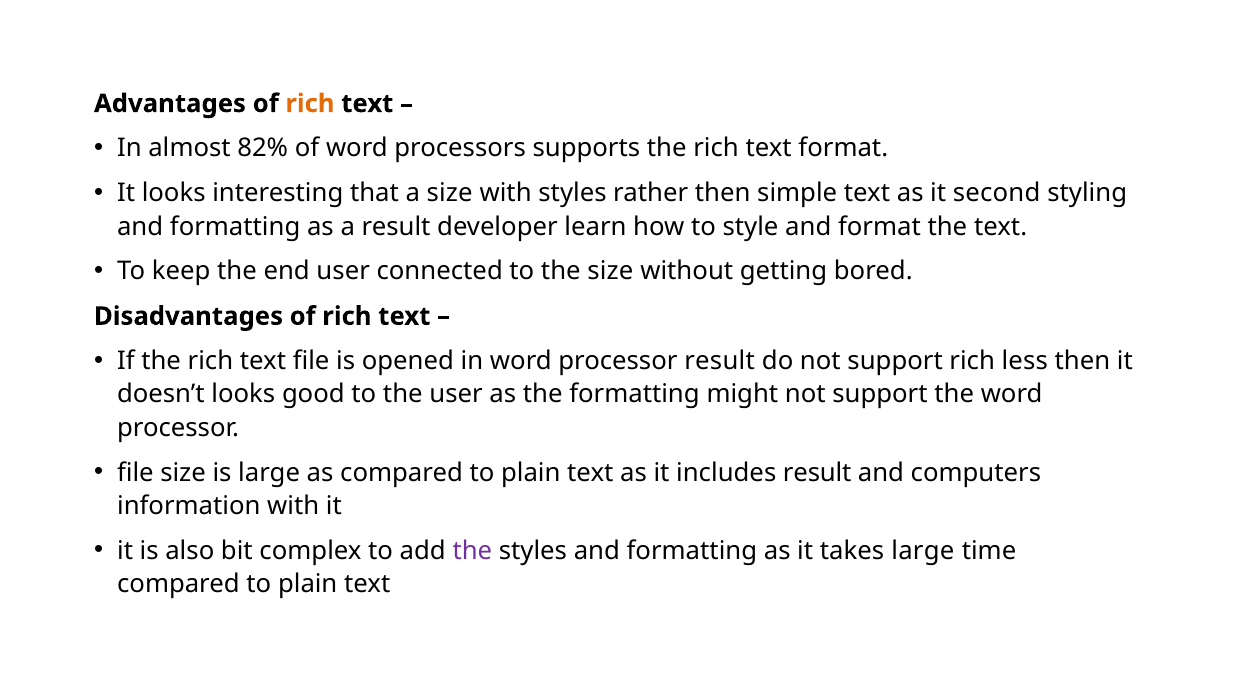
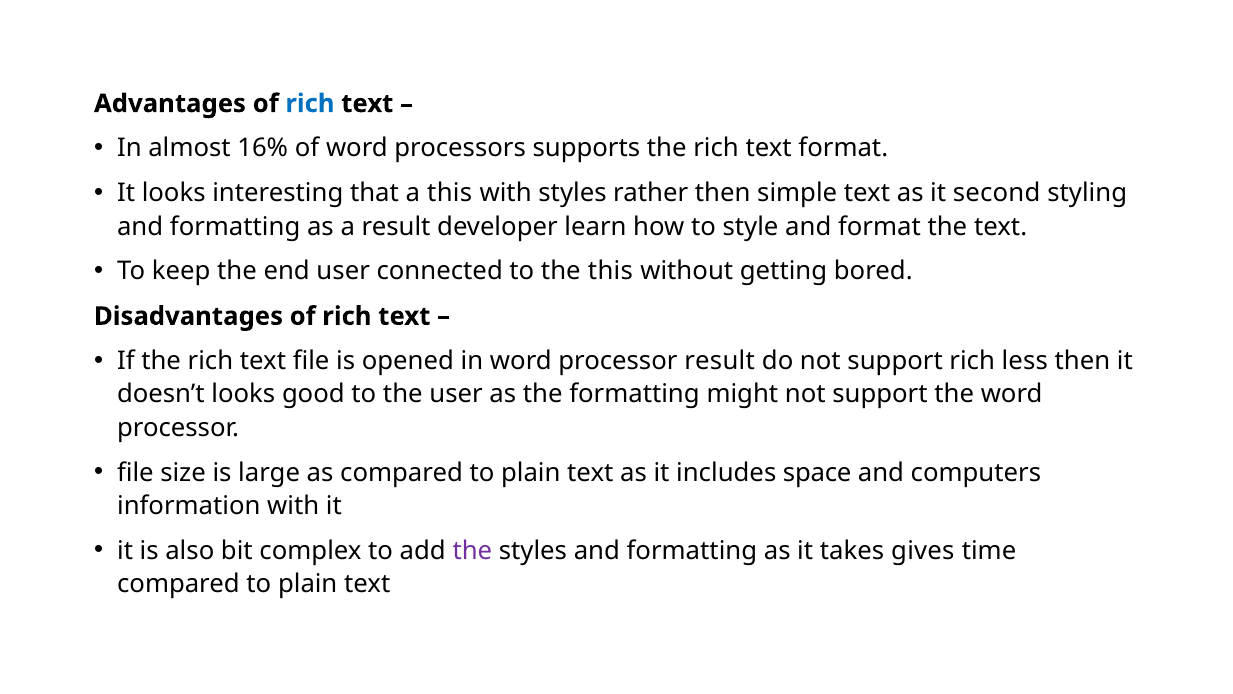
rich at (310, 104) colour: orange -> blue
82%: 82% -> 16%
a size: size -> this
the size: size -> this
includes result: result -> space
takes large: large -> gives
